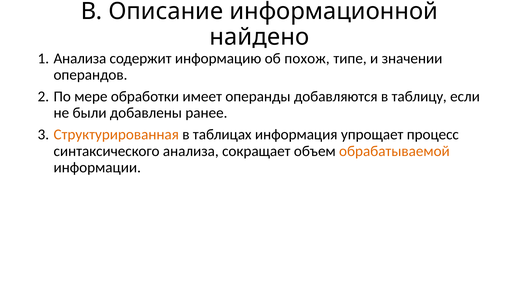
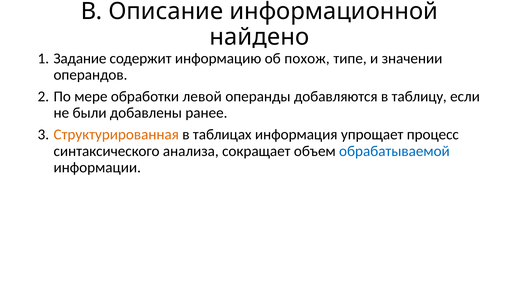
Анализа at (80, 58): Анализа -> Задание
имеет: имеет -> левой
обрабатываемой colour: orange -> blue
